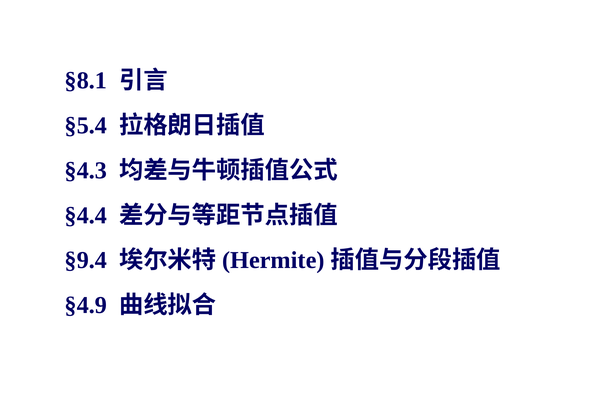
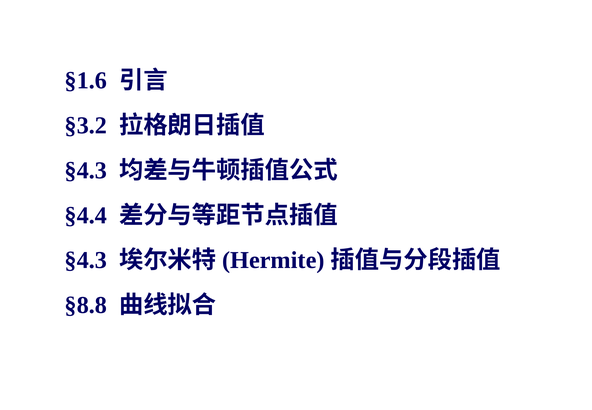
§8.1: §8.1 -> §1.6
§5.4: §5.4 -> §3.2
§9.4 at (86, 260): §9.4 -> §4.3
§4.9: §4.9 -> §8.8
